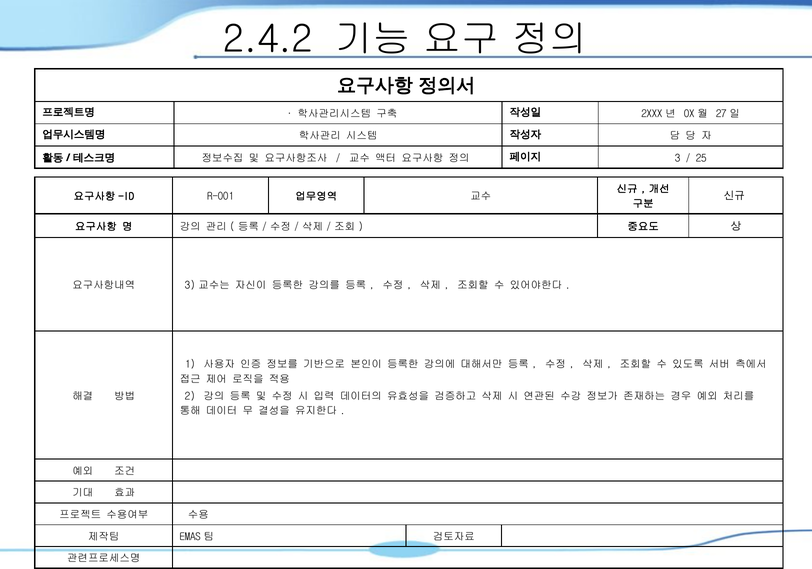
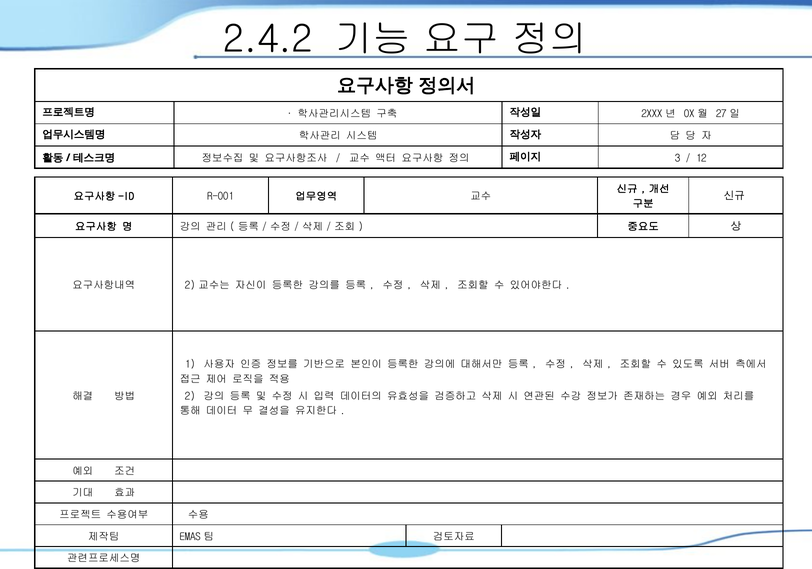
25: 25 -> 12
3 at (190, 285): 3 -> 2
